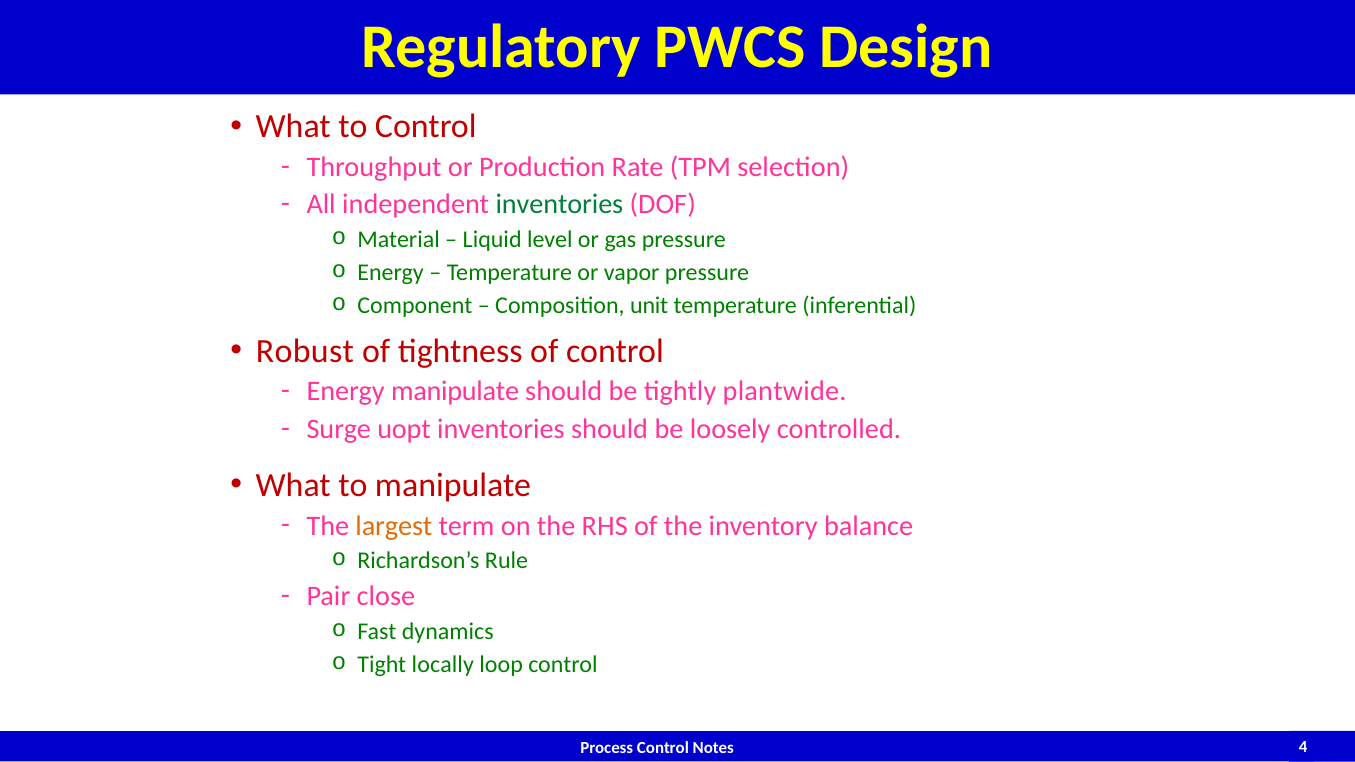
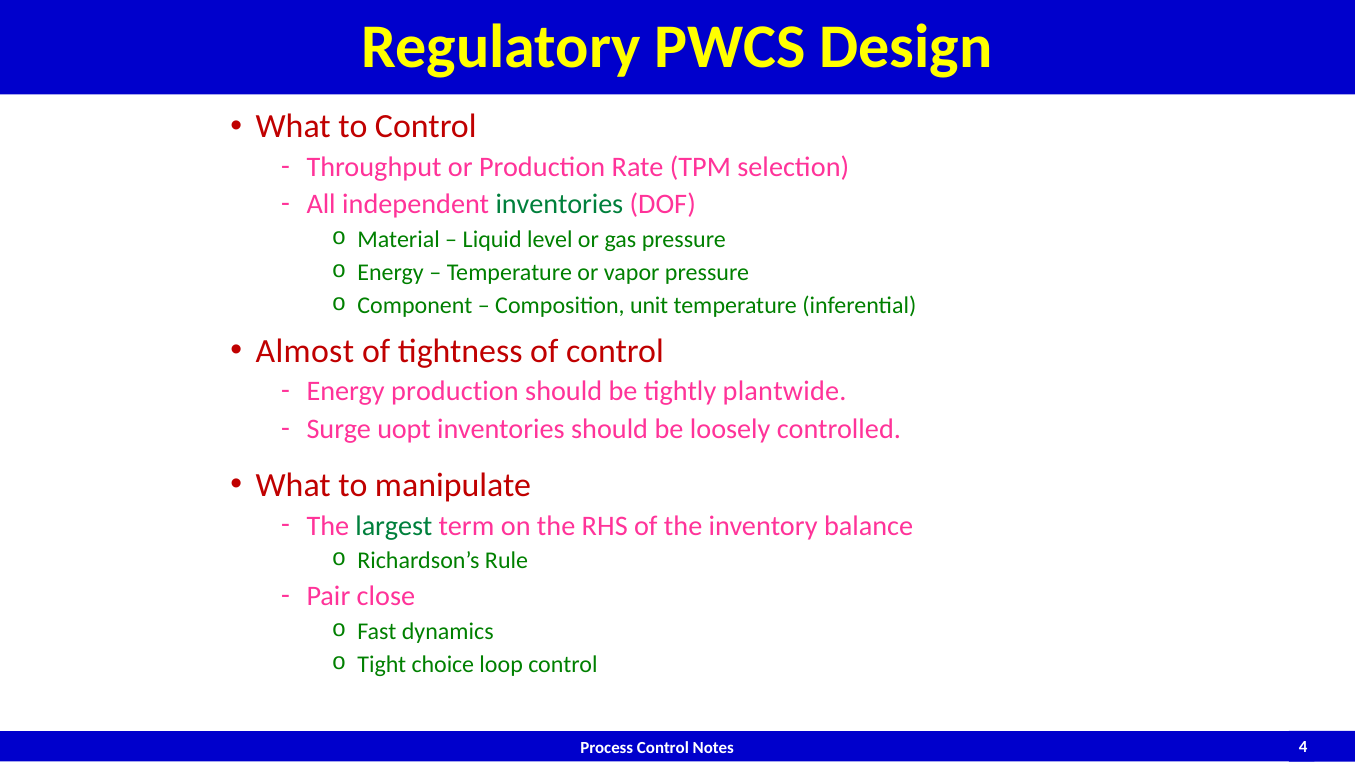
Robust: Robust -> Almost
Energy manipulate: manipulate -> production
largest colour: orange -> green
locally: locally -> choice
